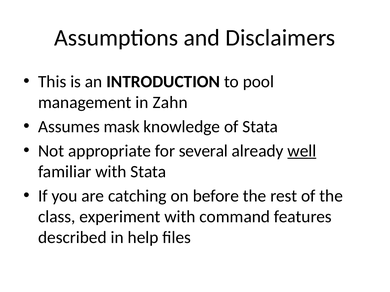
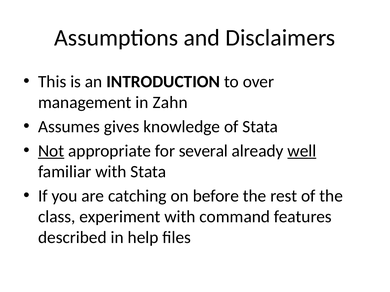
pool: pool -> over
mask: mask -> gives
Not underline: none -> present
